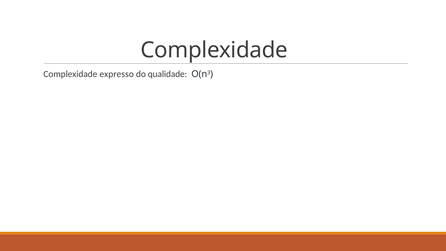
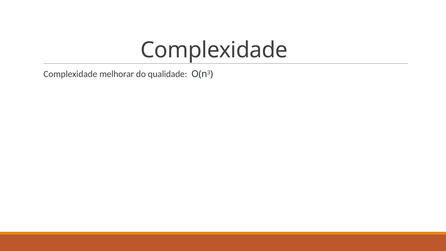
expresso: expresso -> melhorar
